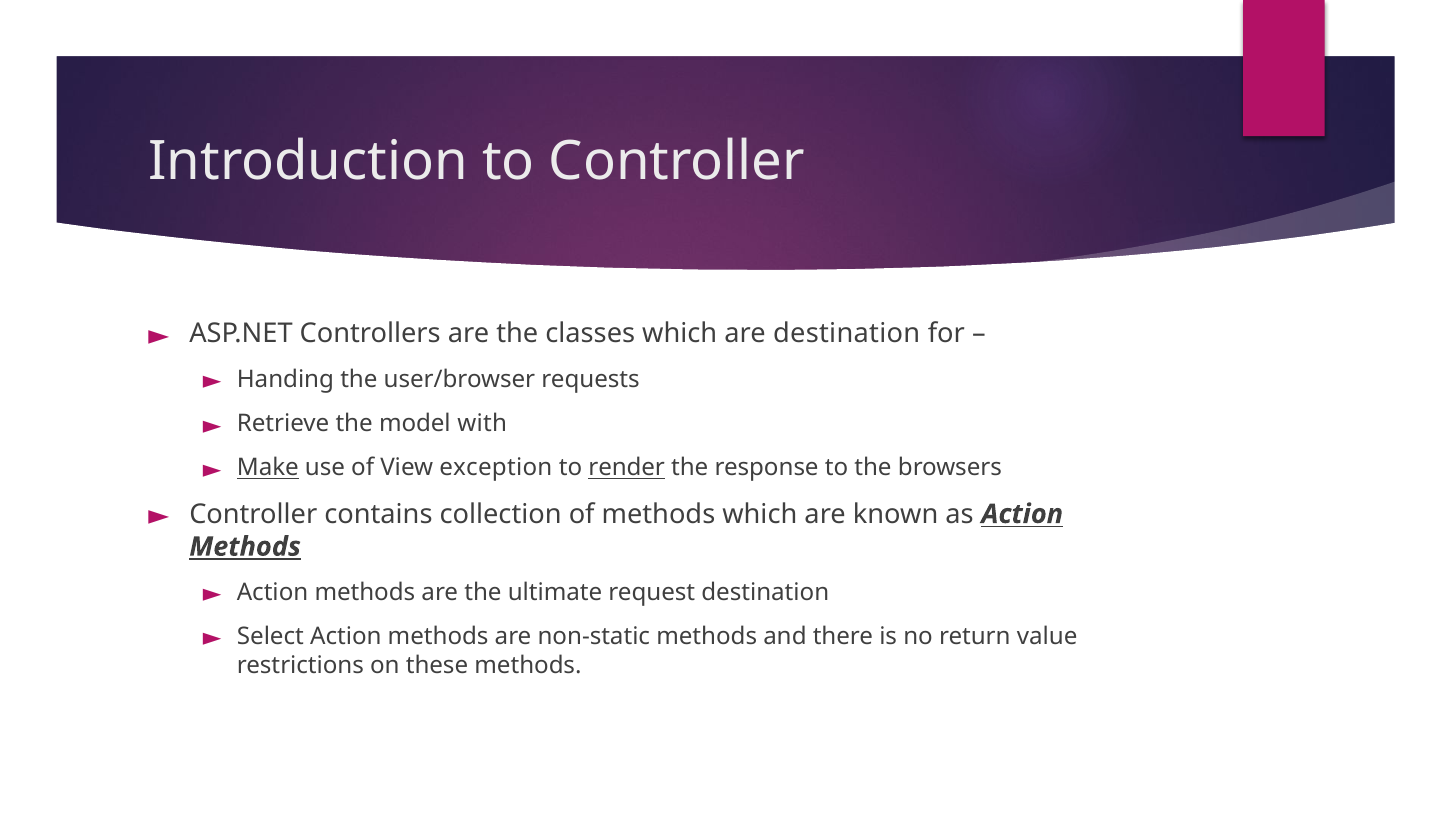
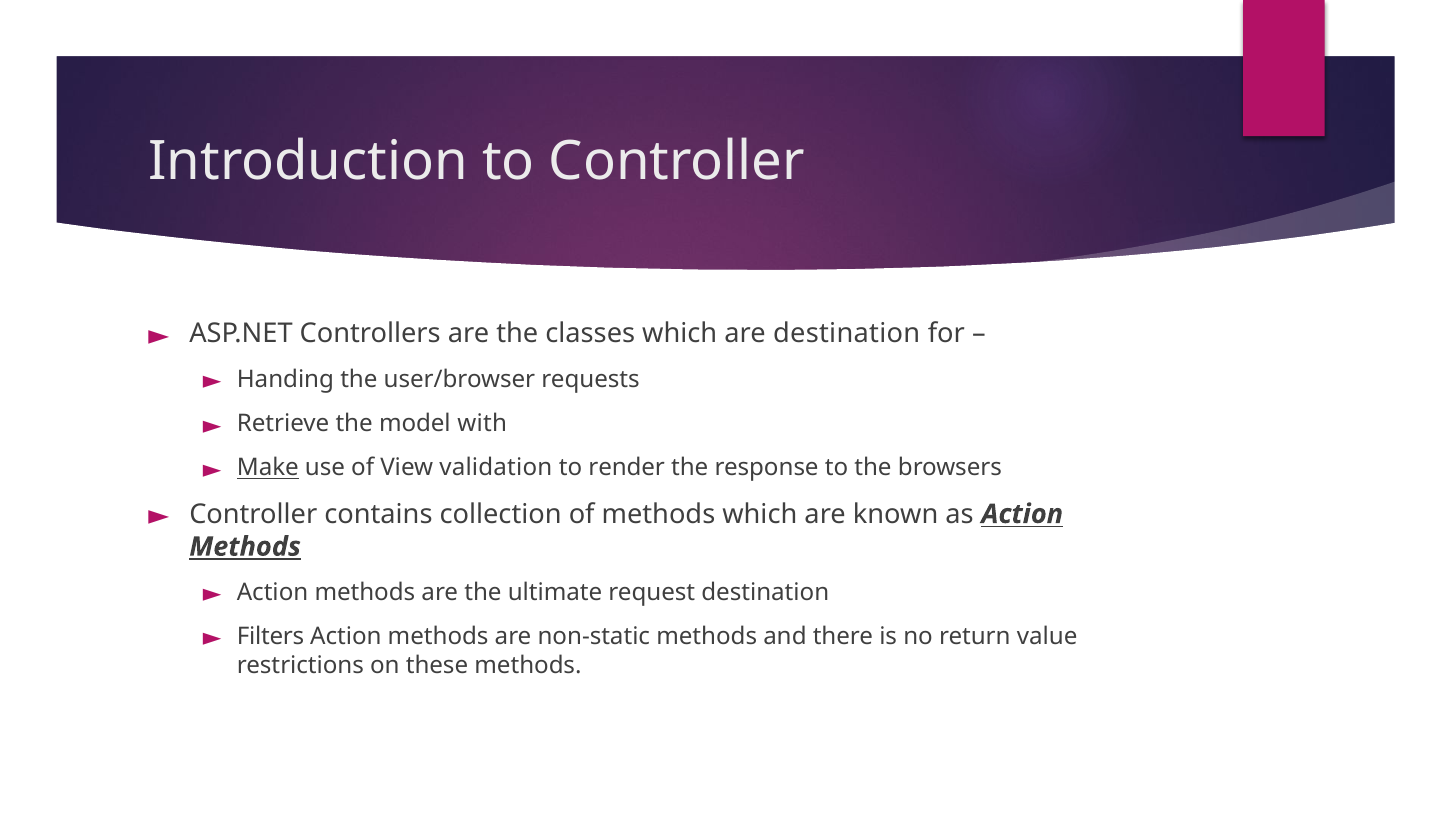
exception: exception -> validation
render underline: present -> none
Select: Select -> Filters
